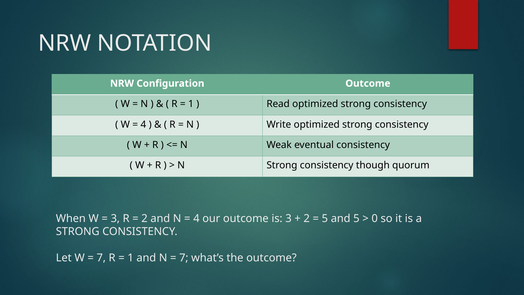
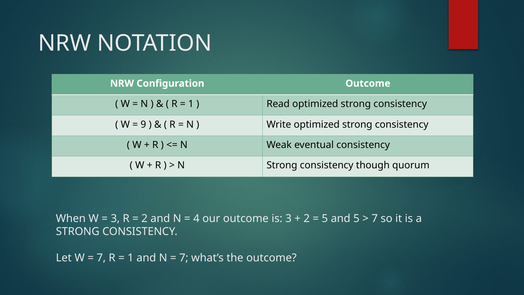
4 at (143, 124): 4 -> 9
0 at (375, 218): 0 -> 7
